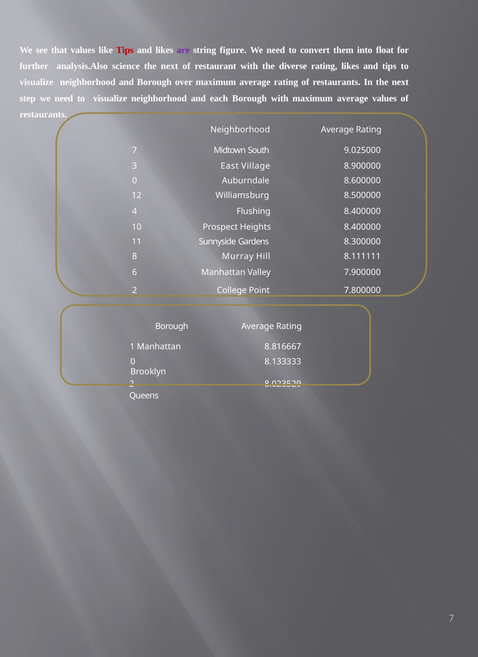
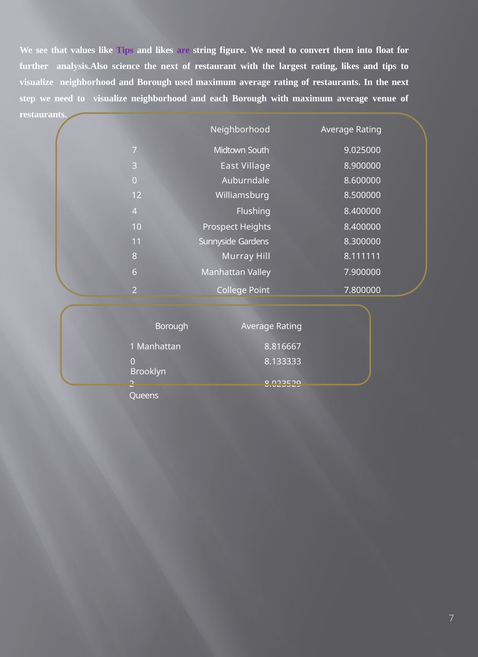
Tips at (125, 50) colour: red -> purple
diverse: diverse -> largest
over: over -> used
average values: values -> venue
